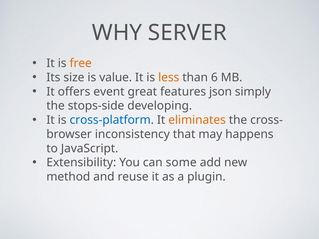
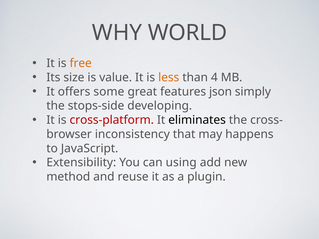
SERVER: SERVER -> WORLD
6: 6 -> 4
event: event -> some
cross-platform colour: blue -> red
eliminates colour: orange -> black
some: some -> using
